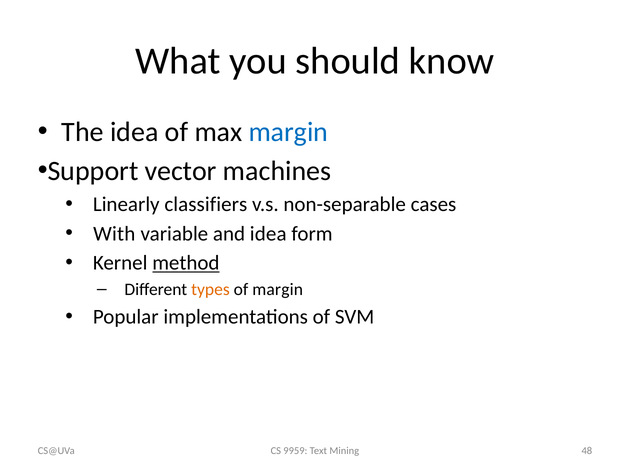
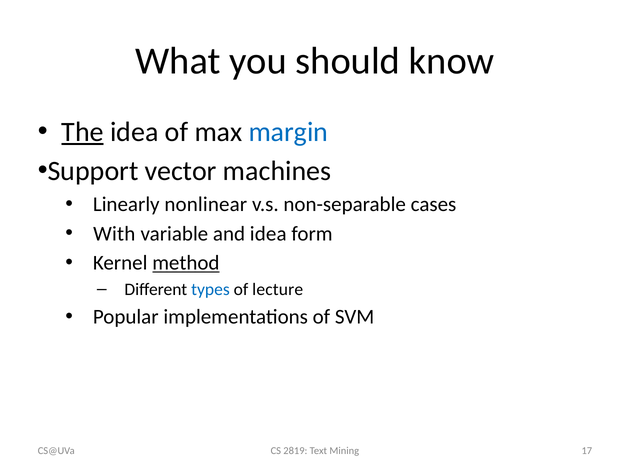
The underline: none -> present
classifiers: classifiers -> nonlinear
types colour: orange -> blue
of margin: margin -> lecture
9959: 9959 -> 2819
48: 48 -> 17
